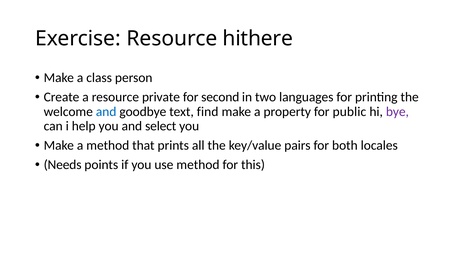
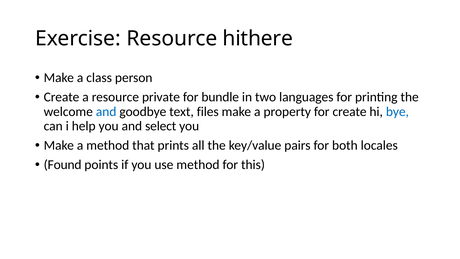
second: second -> bundle
find: find -> files
for public: public -> create
bye colour: purple -> blue
Needs: Needs -> Found
